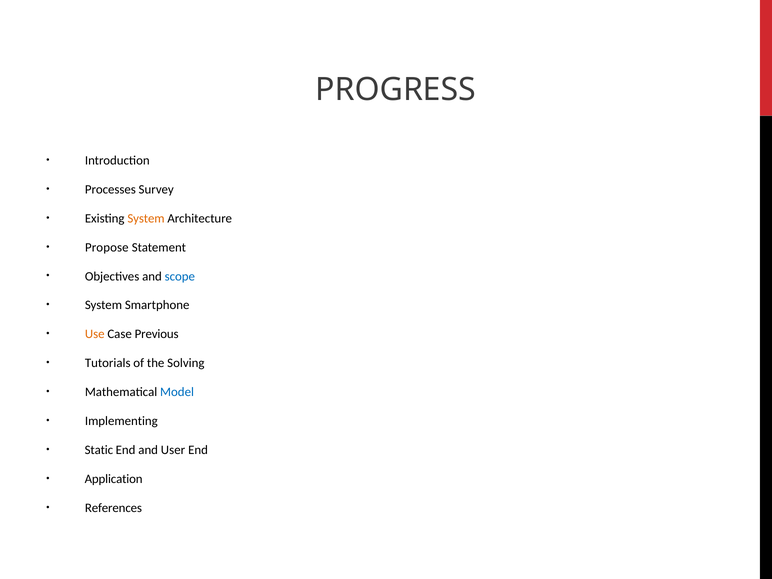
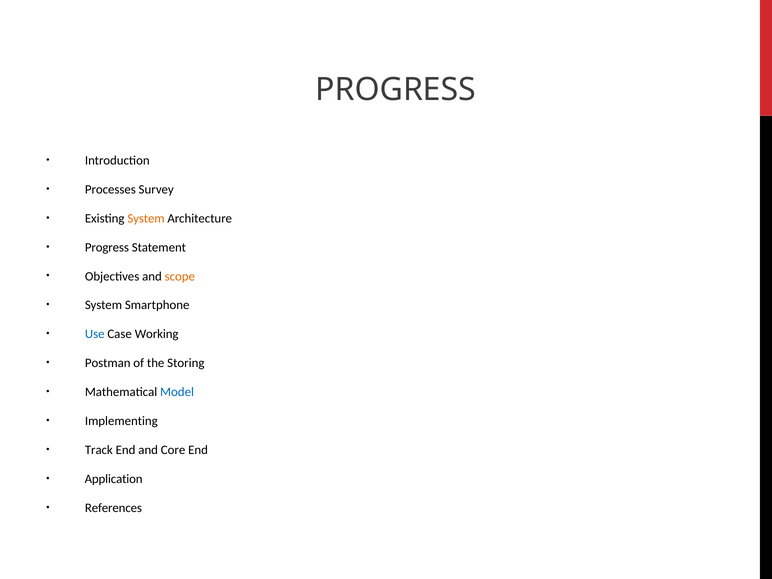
Propose at (107, 247): Propose -> Progress
scope colour: blue -> orange
Use colour: orange -> blue
Previous: Previous -> Working
Tutorials: Tutorials -> Postman
Solving: Solving -> Storing
Static: Static -> Track
User: User -> Core
